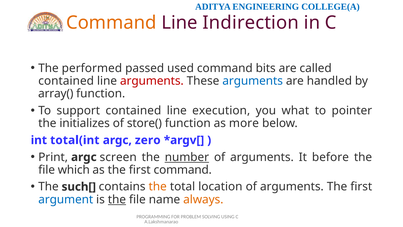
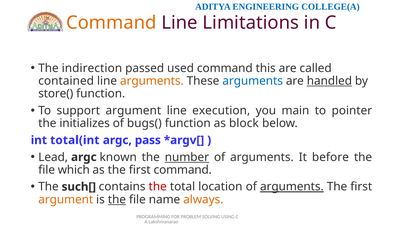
Indirection: Indirection -> Limitations
performed: performed -> indirection
bits: bits -> this
arguments at (152, 81) colour: red -> orange
handled underline: none -> present
array(: array( -> store(
support contained: contained -> argument
what: what -> main
store(: store( -> bugs(
more: more -> block
zero: zero -> pass
Print: Print -> Lead
screen: screen -> known
the at (158, 187) colour: orange -> red
arguments at (292, 187) underline: none -> present
argument at (66, 199) colour: blue -> orange
